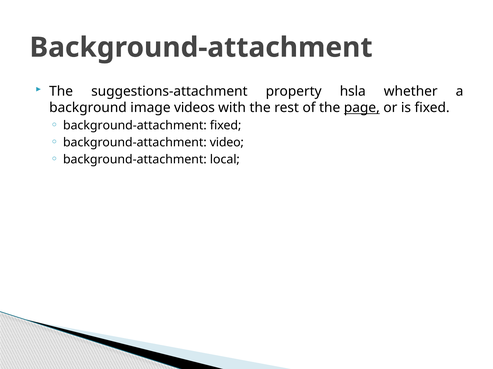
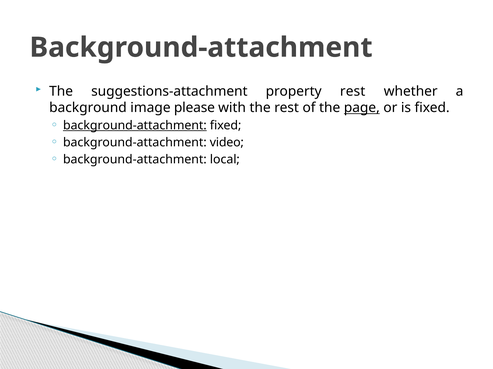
property hsla: hsla -> rest
videos: videos -> please
background-attachment at (135, 126) underline: none -> present
